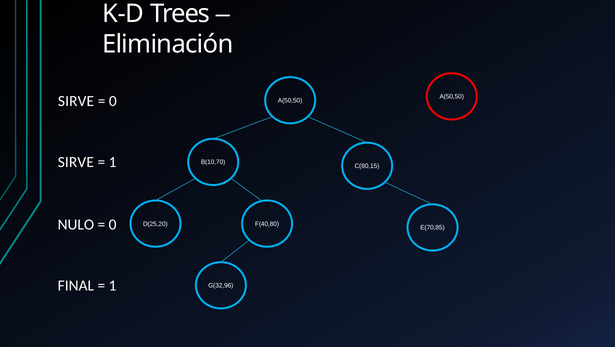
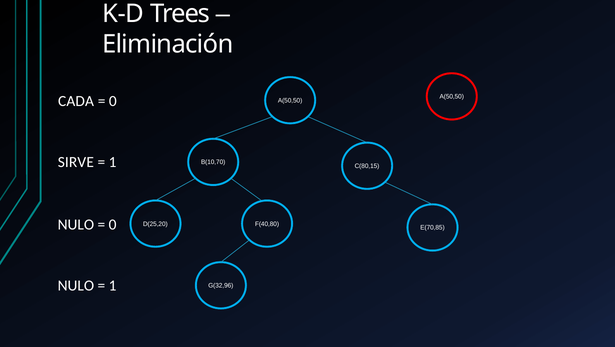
SIRVE at (76, 101): SIRVE -> CADA
FINAL at (76, 285): FINAL -> NULO
